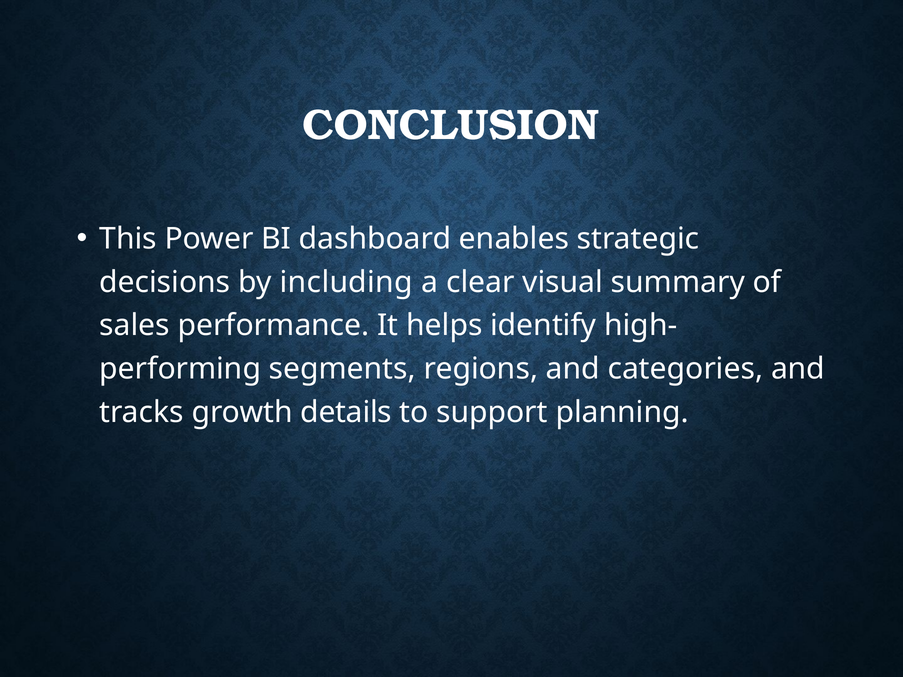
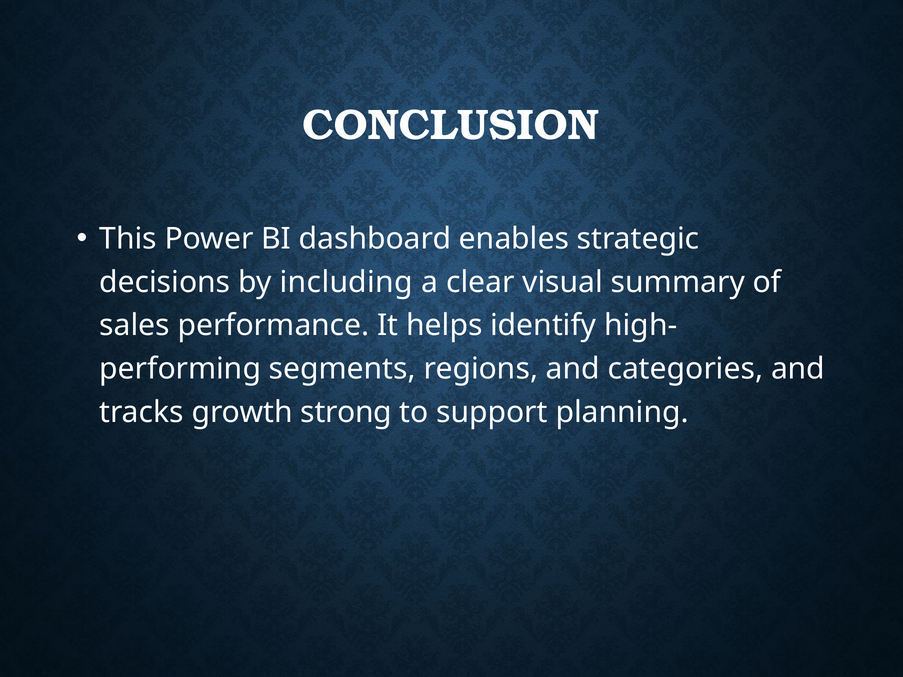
details: details -> strong
